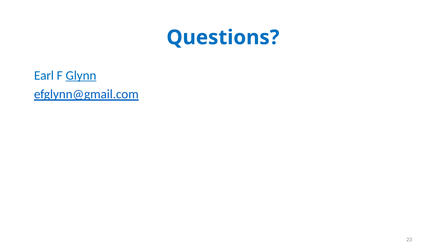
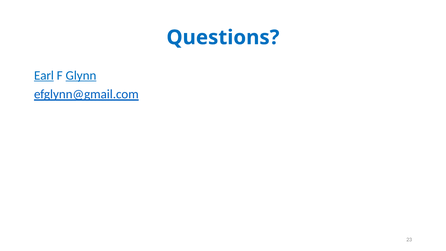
Earl underline: none -> present
